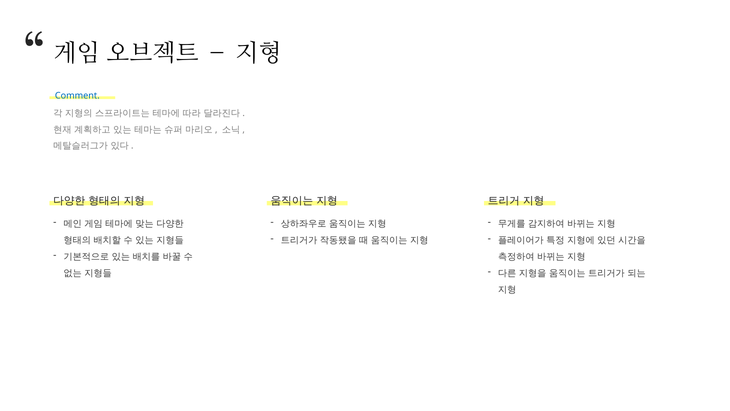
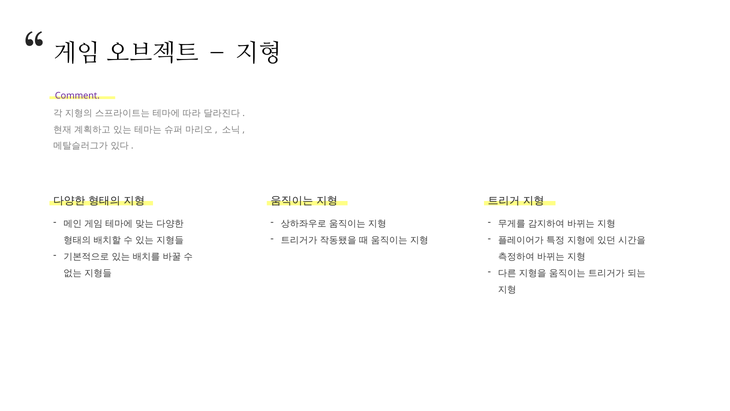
Comment colour: blue -> purple
